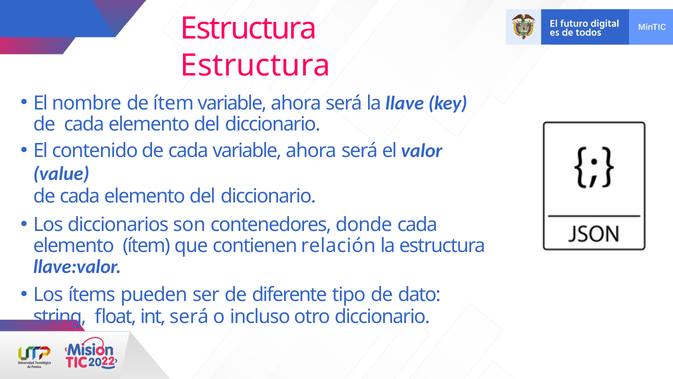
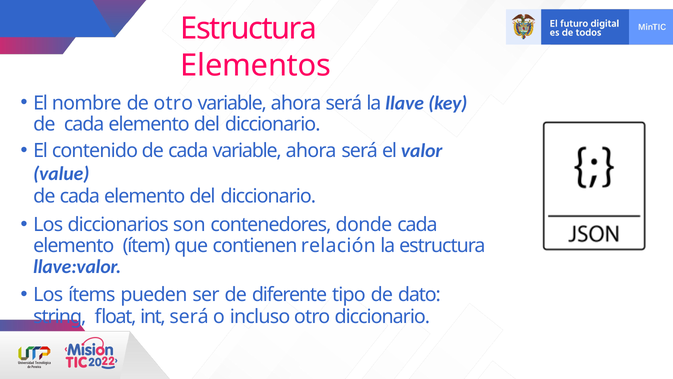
Estructura at (256, 65): Estructura -> Elementos
de ítem: ítem -> otro
